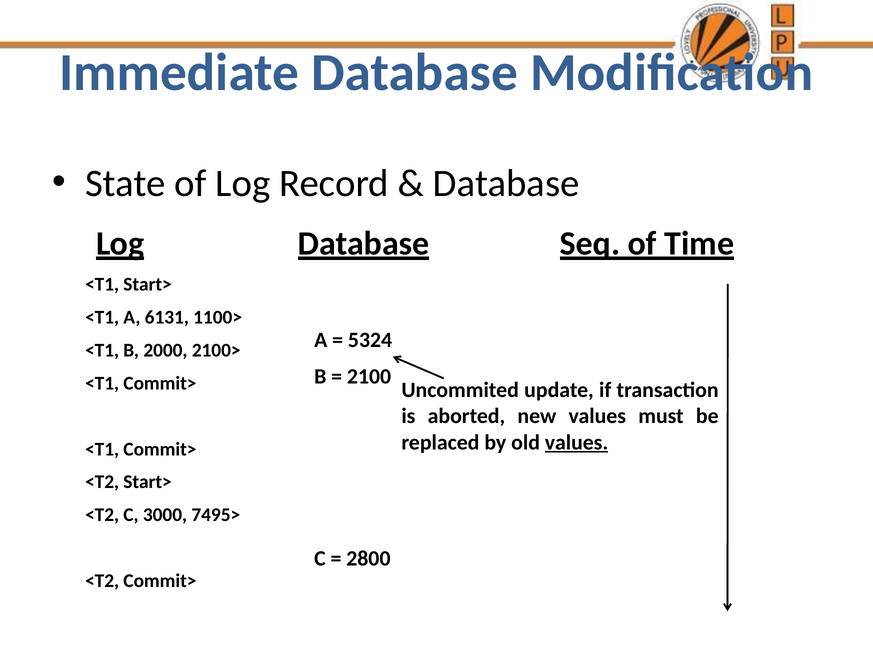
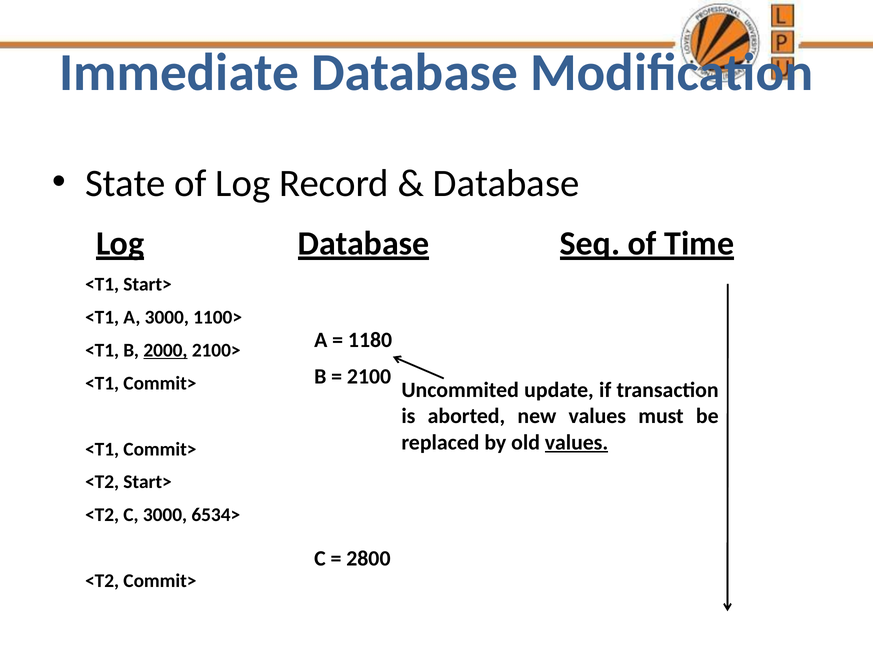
A 6131: 6131 -> 3000
5324: 5324 -> 1180
2000 underline: none -> present
7495>: 7495> -> 6534>
